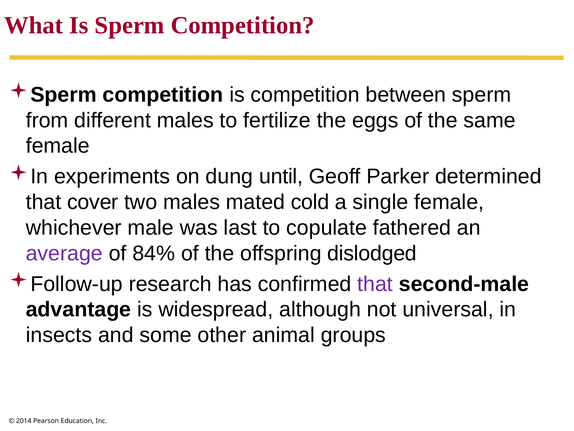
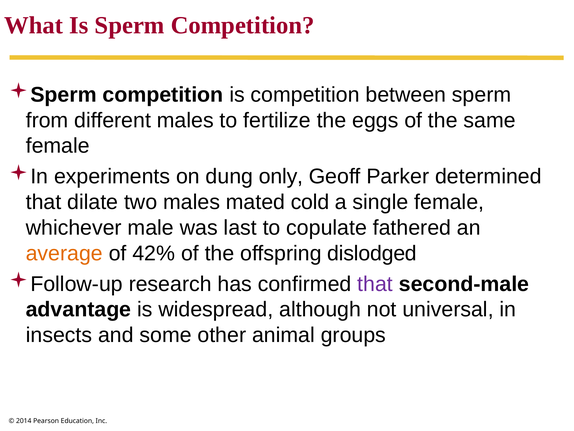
until: until -> only
cover: cover -> dilate
average colour: purple -> orange
84%: 84% -> 42%
